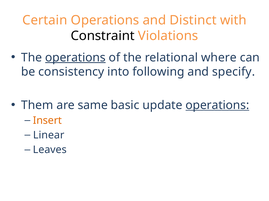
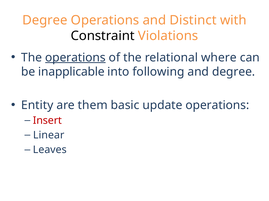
Certain at (45, 20): Certain -> Degree
consistency: consistency -> inapplicable
and specify: specify -> degree
Them: Them -> Entity
same: same -> them
operations at (217, 106) underline: present -> none
Insert colour: orange -> red
